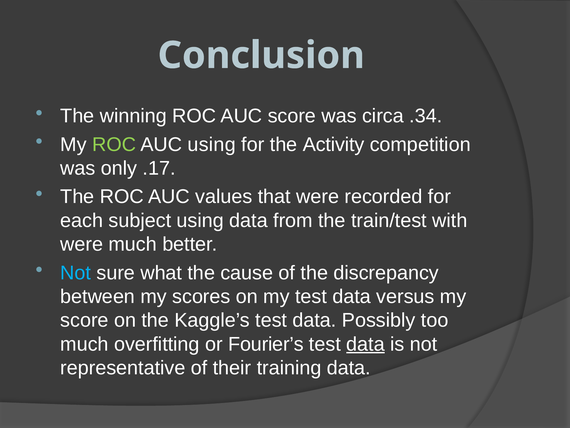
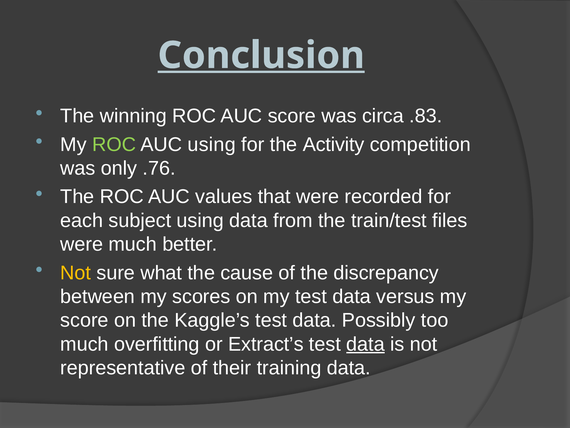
Conclusion underline: none -> present
.34: .34 -> .83
.17: .17 -> .76
with: with -> files
Not at (76, 273) colour: light blue -> yellow
Fourier’s: Fourier’s -> Extract’s
